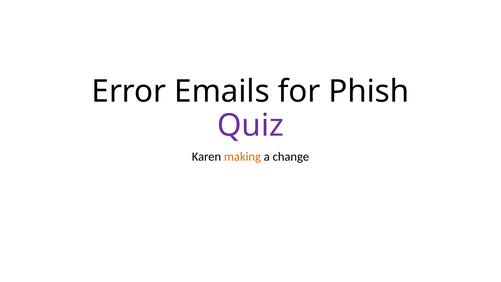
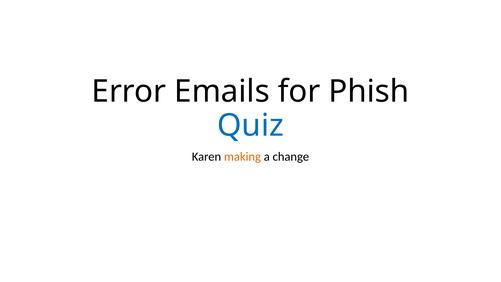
Quiz colour: purple -> blue
